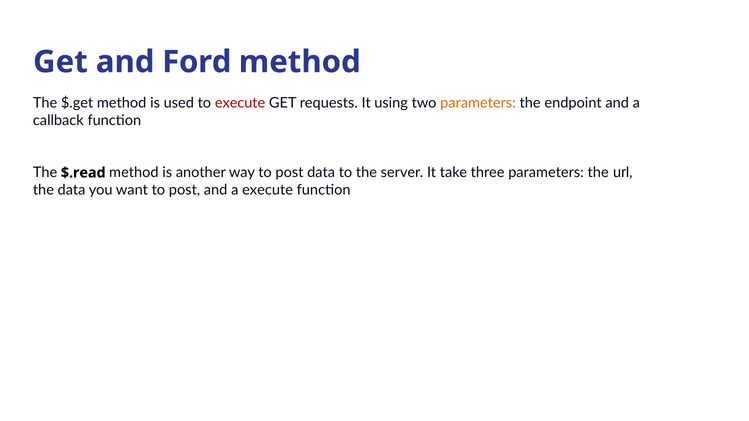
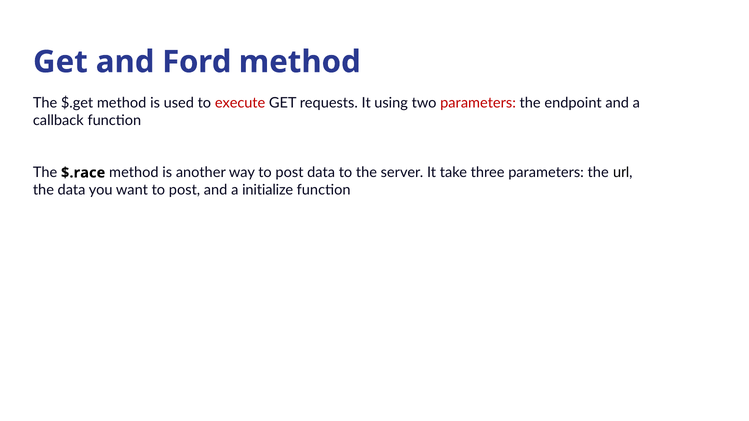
parameters at (478, 103) colour: orange -> red
$.read: $.read -> $.race
a execute: execute -> initialize
